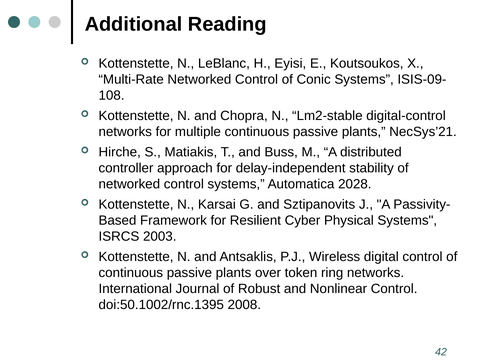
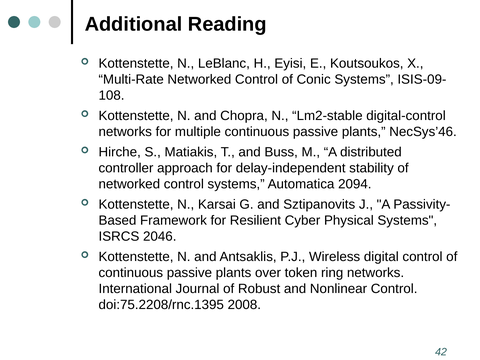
NecSys’21: NecSys’21 -> NecSys’46
2028: 2028 -> 2094
2003: 2003 -> 2046
doi:50.1002/rnc.1395: doi:50.1002/rnc.1395 -> doi:75.2208/rnc.1395
